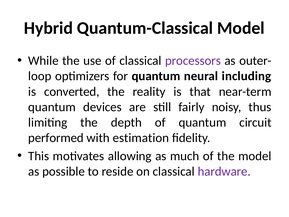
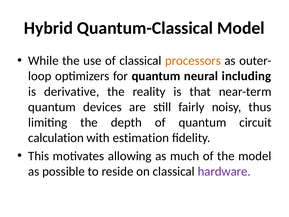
processors colour: purple -> orange
converted: converted -> derivative
performed: performed -> calculation
